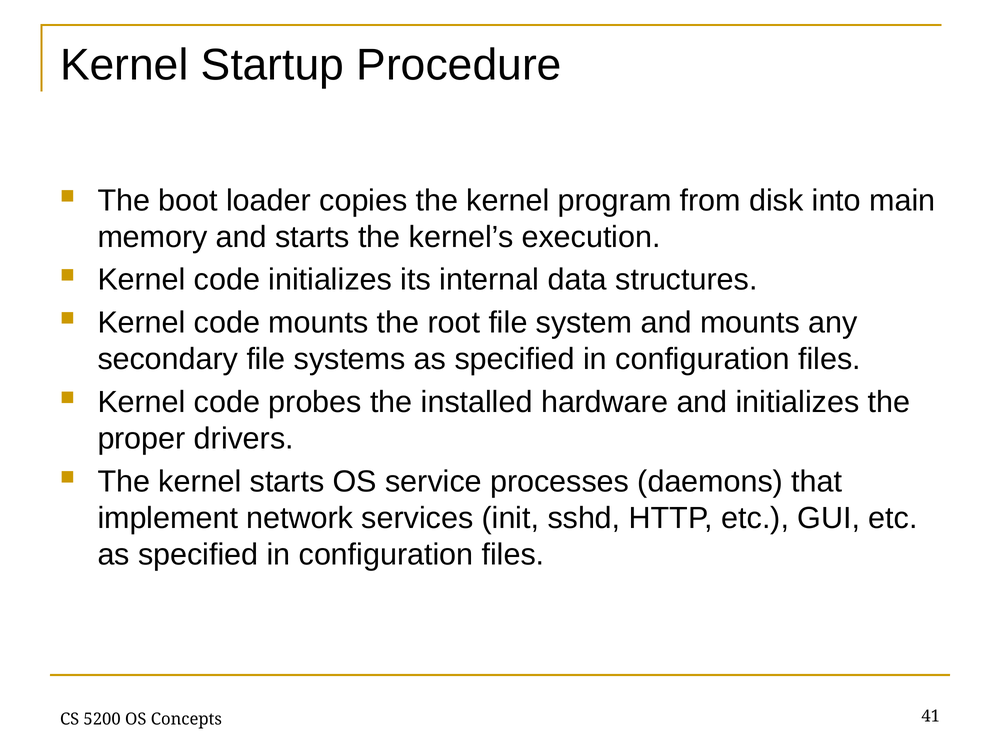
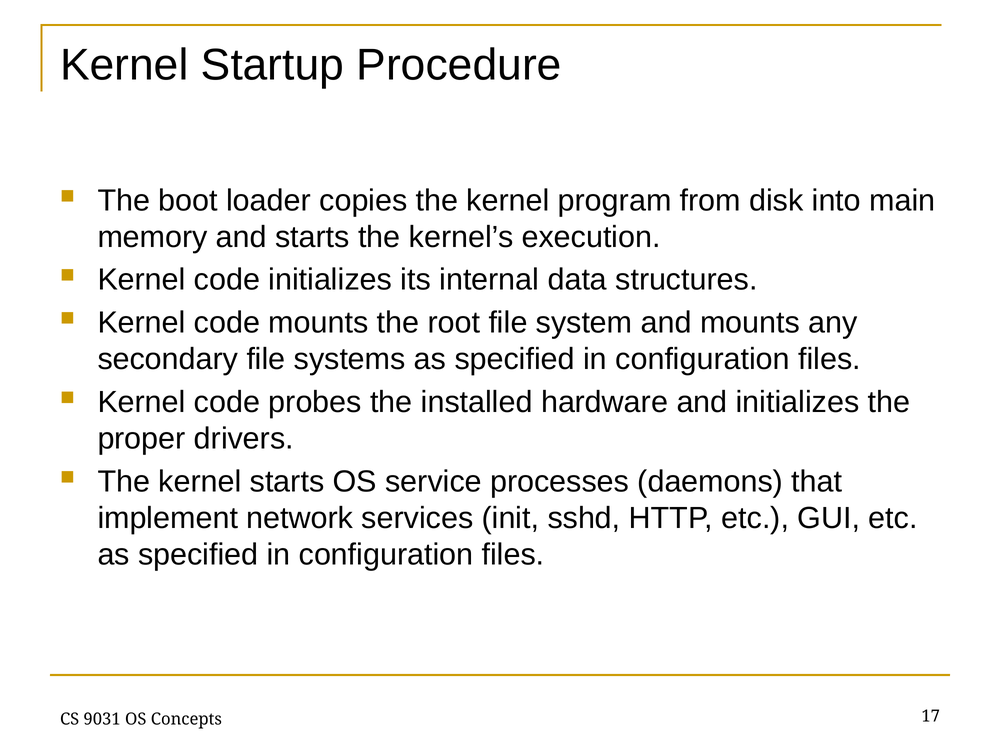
5200: 5200 -> 9031
41: 41 -> 17
